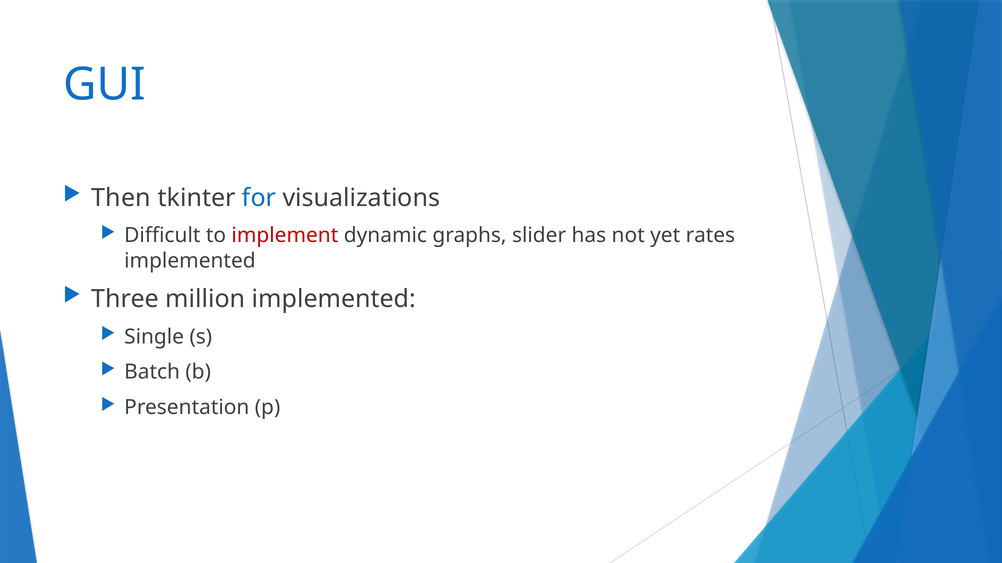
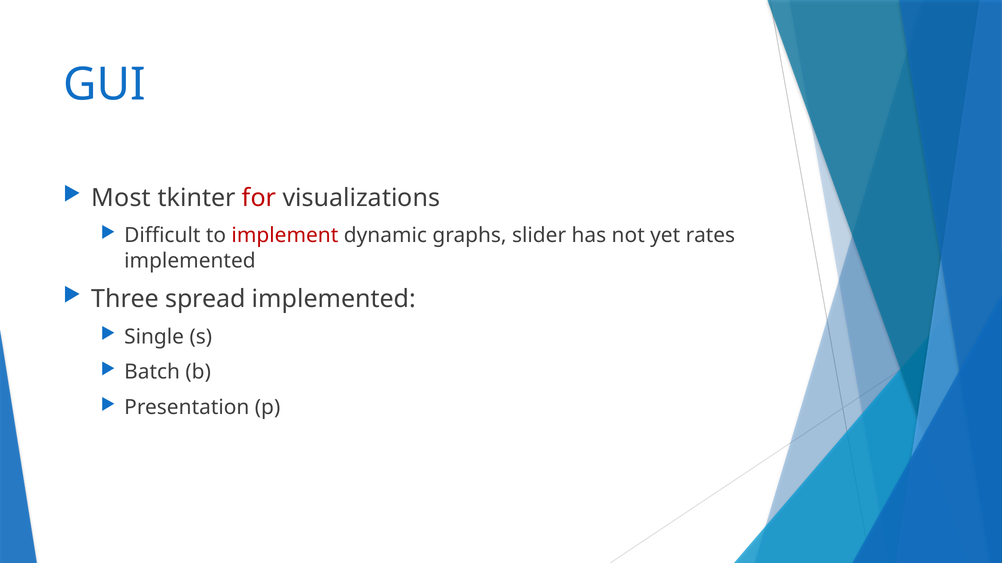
Then: Then -> Most
for colour: blue -> red
million: million -> spread
